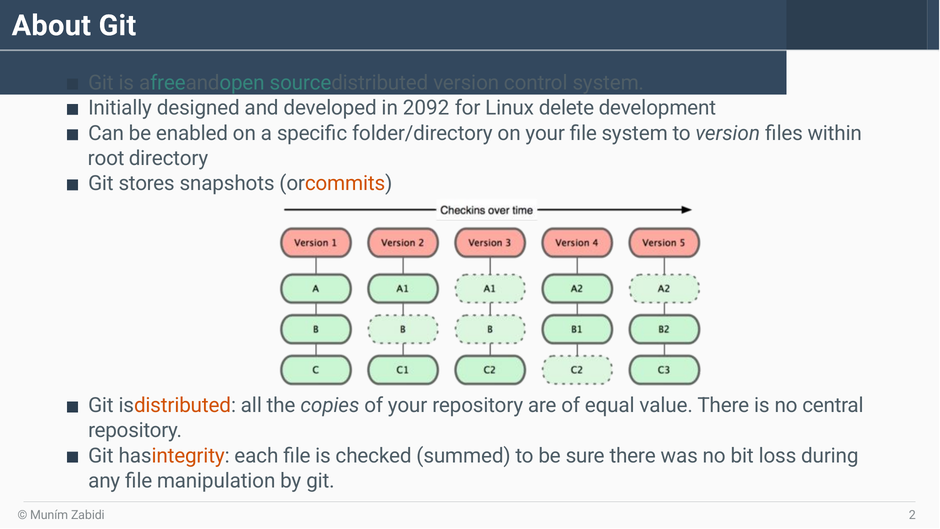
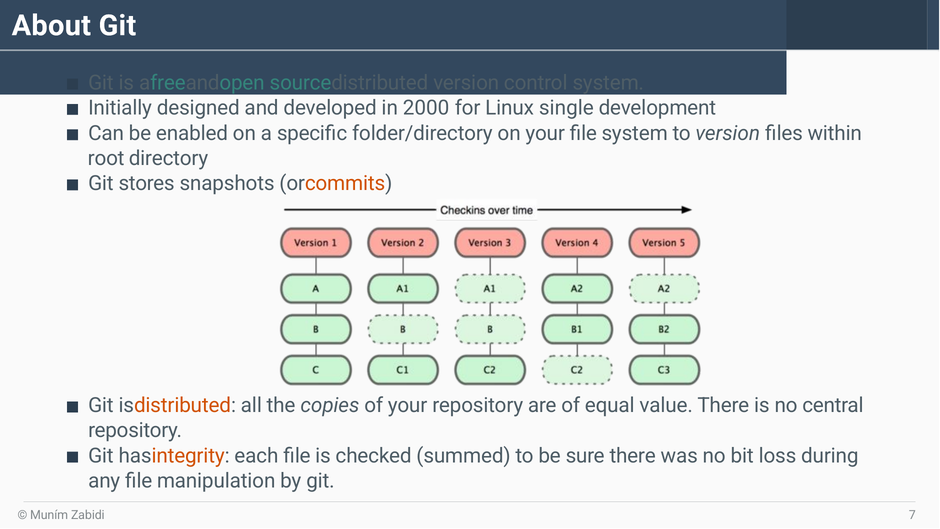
2092: 2092 -> 2000
delete: delete -> single
2: 2 -> 7
